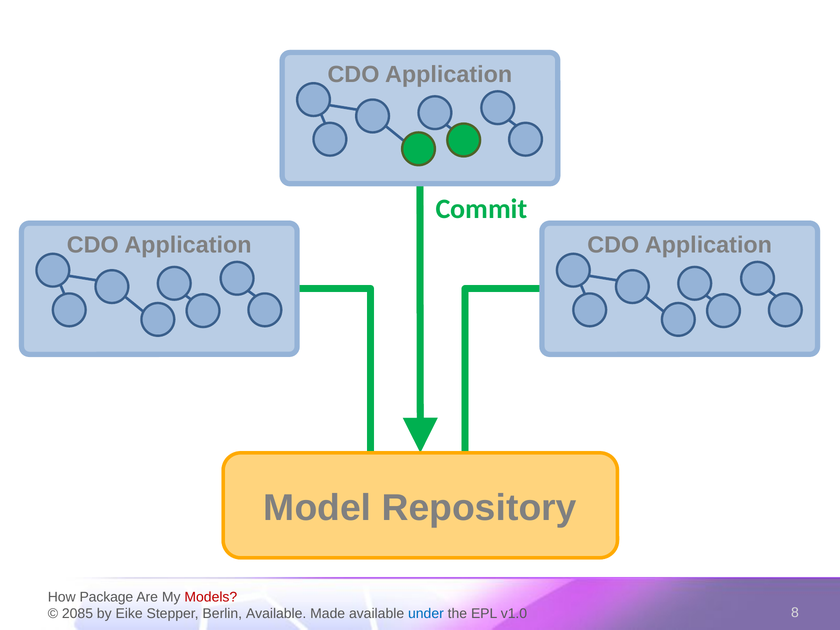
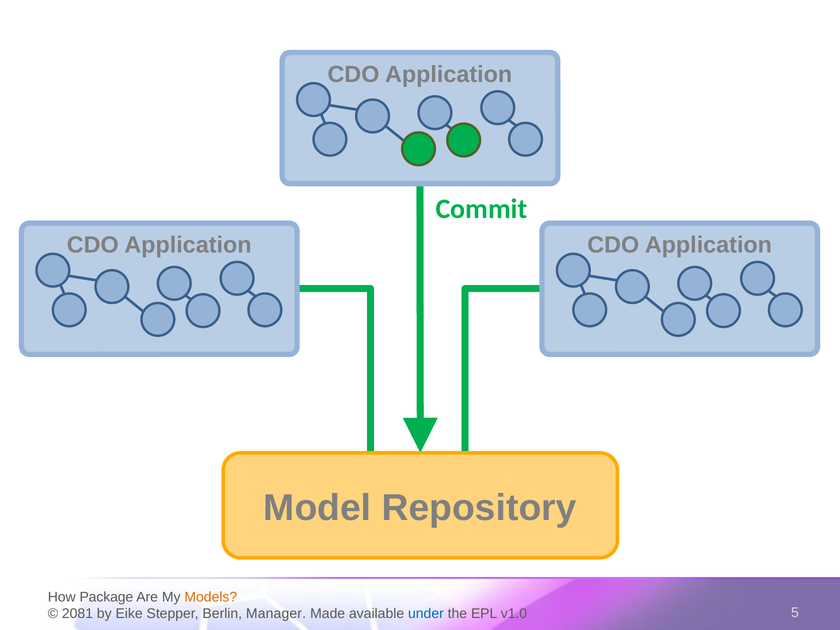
Models colour: red -> orange
2085: 2085 -> 2081
Berlin Available: Available -> Manager
8: 8 -> 5
